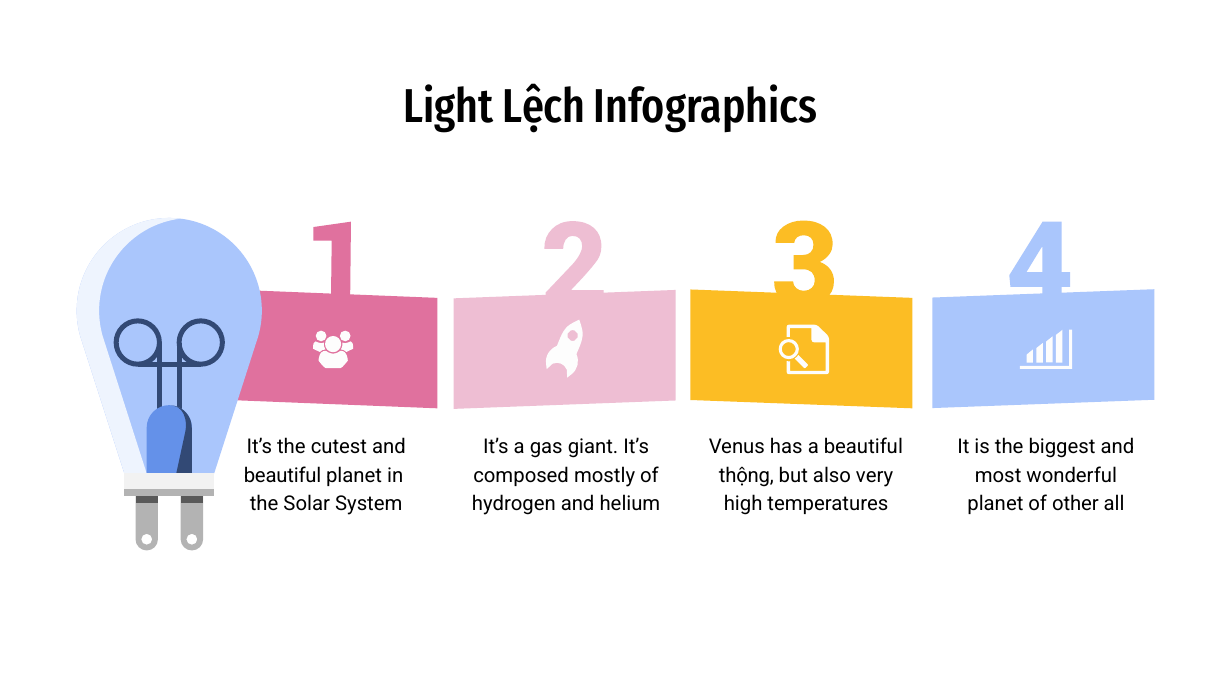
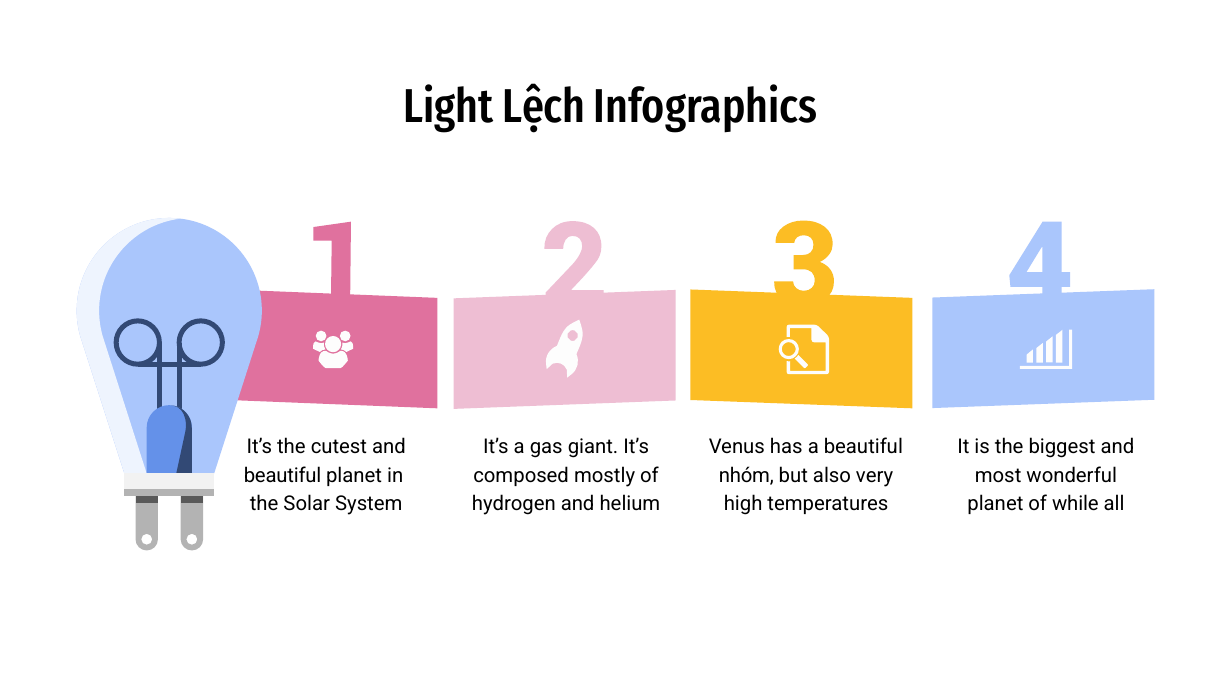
thộng: thộng -> nhóm
other: other -> while
